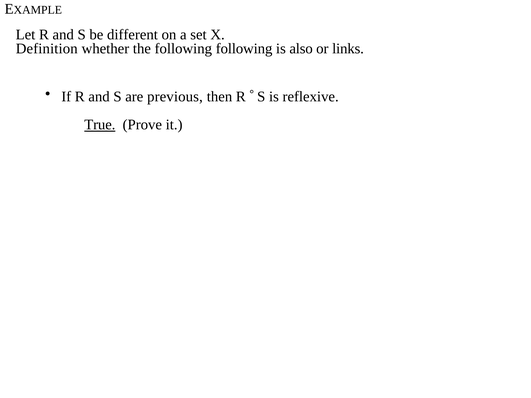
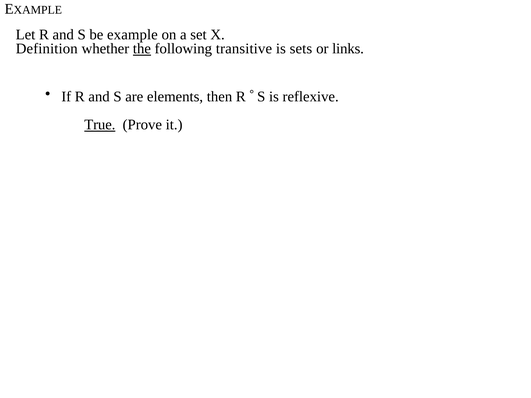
different: different -> example
the underline: none -> present
following following: following -> transitive
also: also -> sets
previous: previous -> elements
